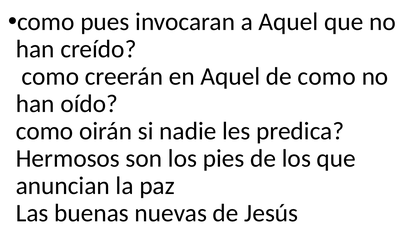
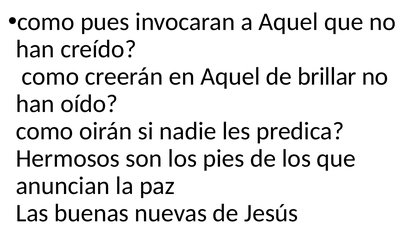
de como: como -> brillar
